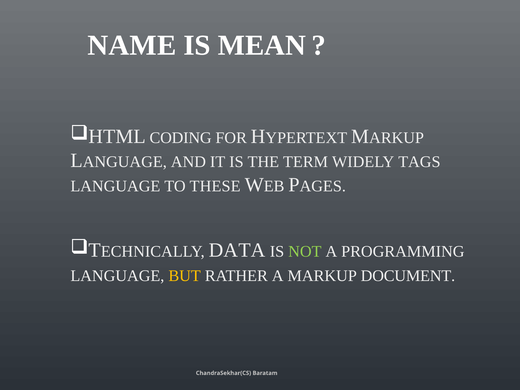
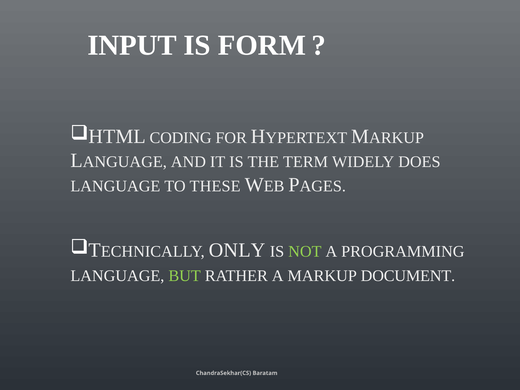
NAME: NAME -> INPUT
MEAN: MEAN -> FORM
TAGS: TAGS -> DOES
DATA: DATA -> ONLY
BUT colour: yellow -> light green
